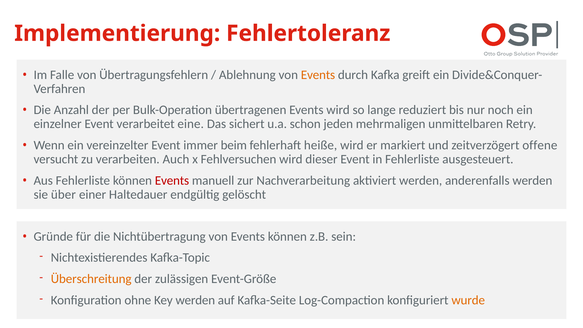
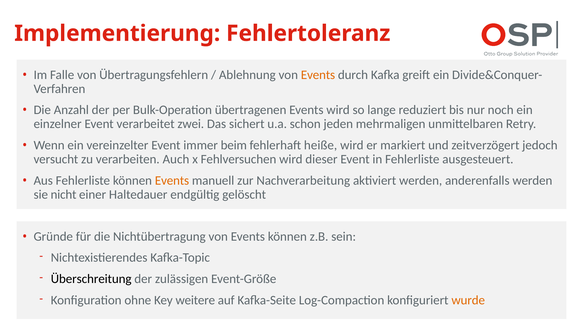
eine: eine -> zwei
offene: offene -> jedoch
Events at (172, 181) colour: red -> orange
über: über -> nicht
Überschreitung colour: orange -> black
Key werden: werden -> weitere
